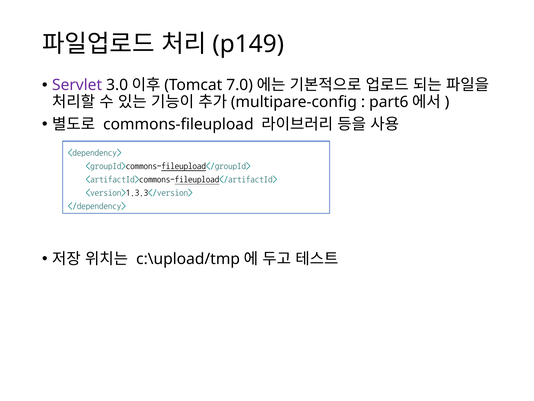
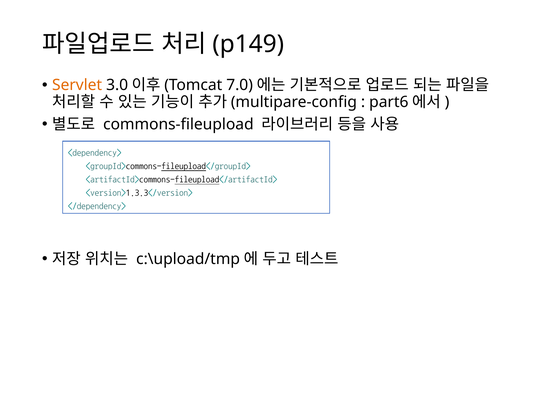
Servlet colour: purple -> orange
